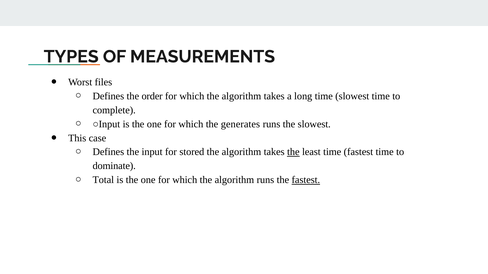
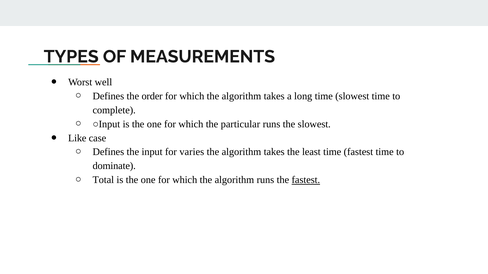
files: files -> well
generates: generates -> particular
This: This -> Like
stored: stored -> varies
the at (293, 152) underline: present -> none
